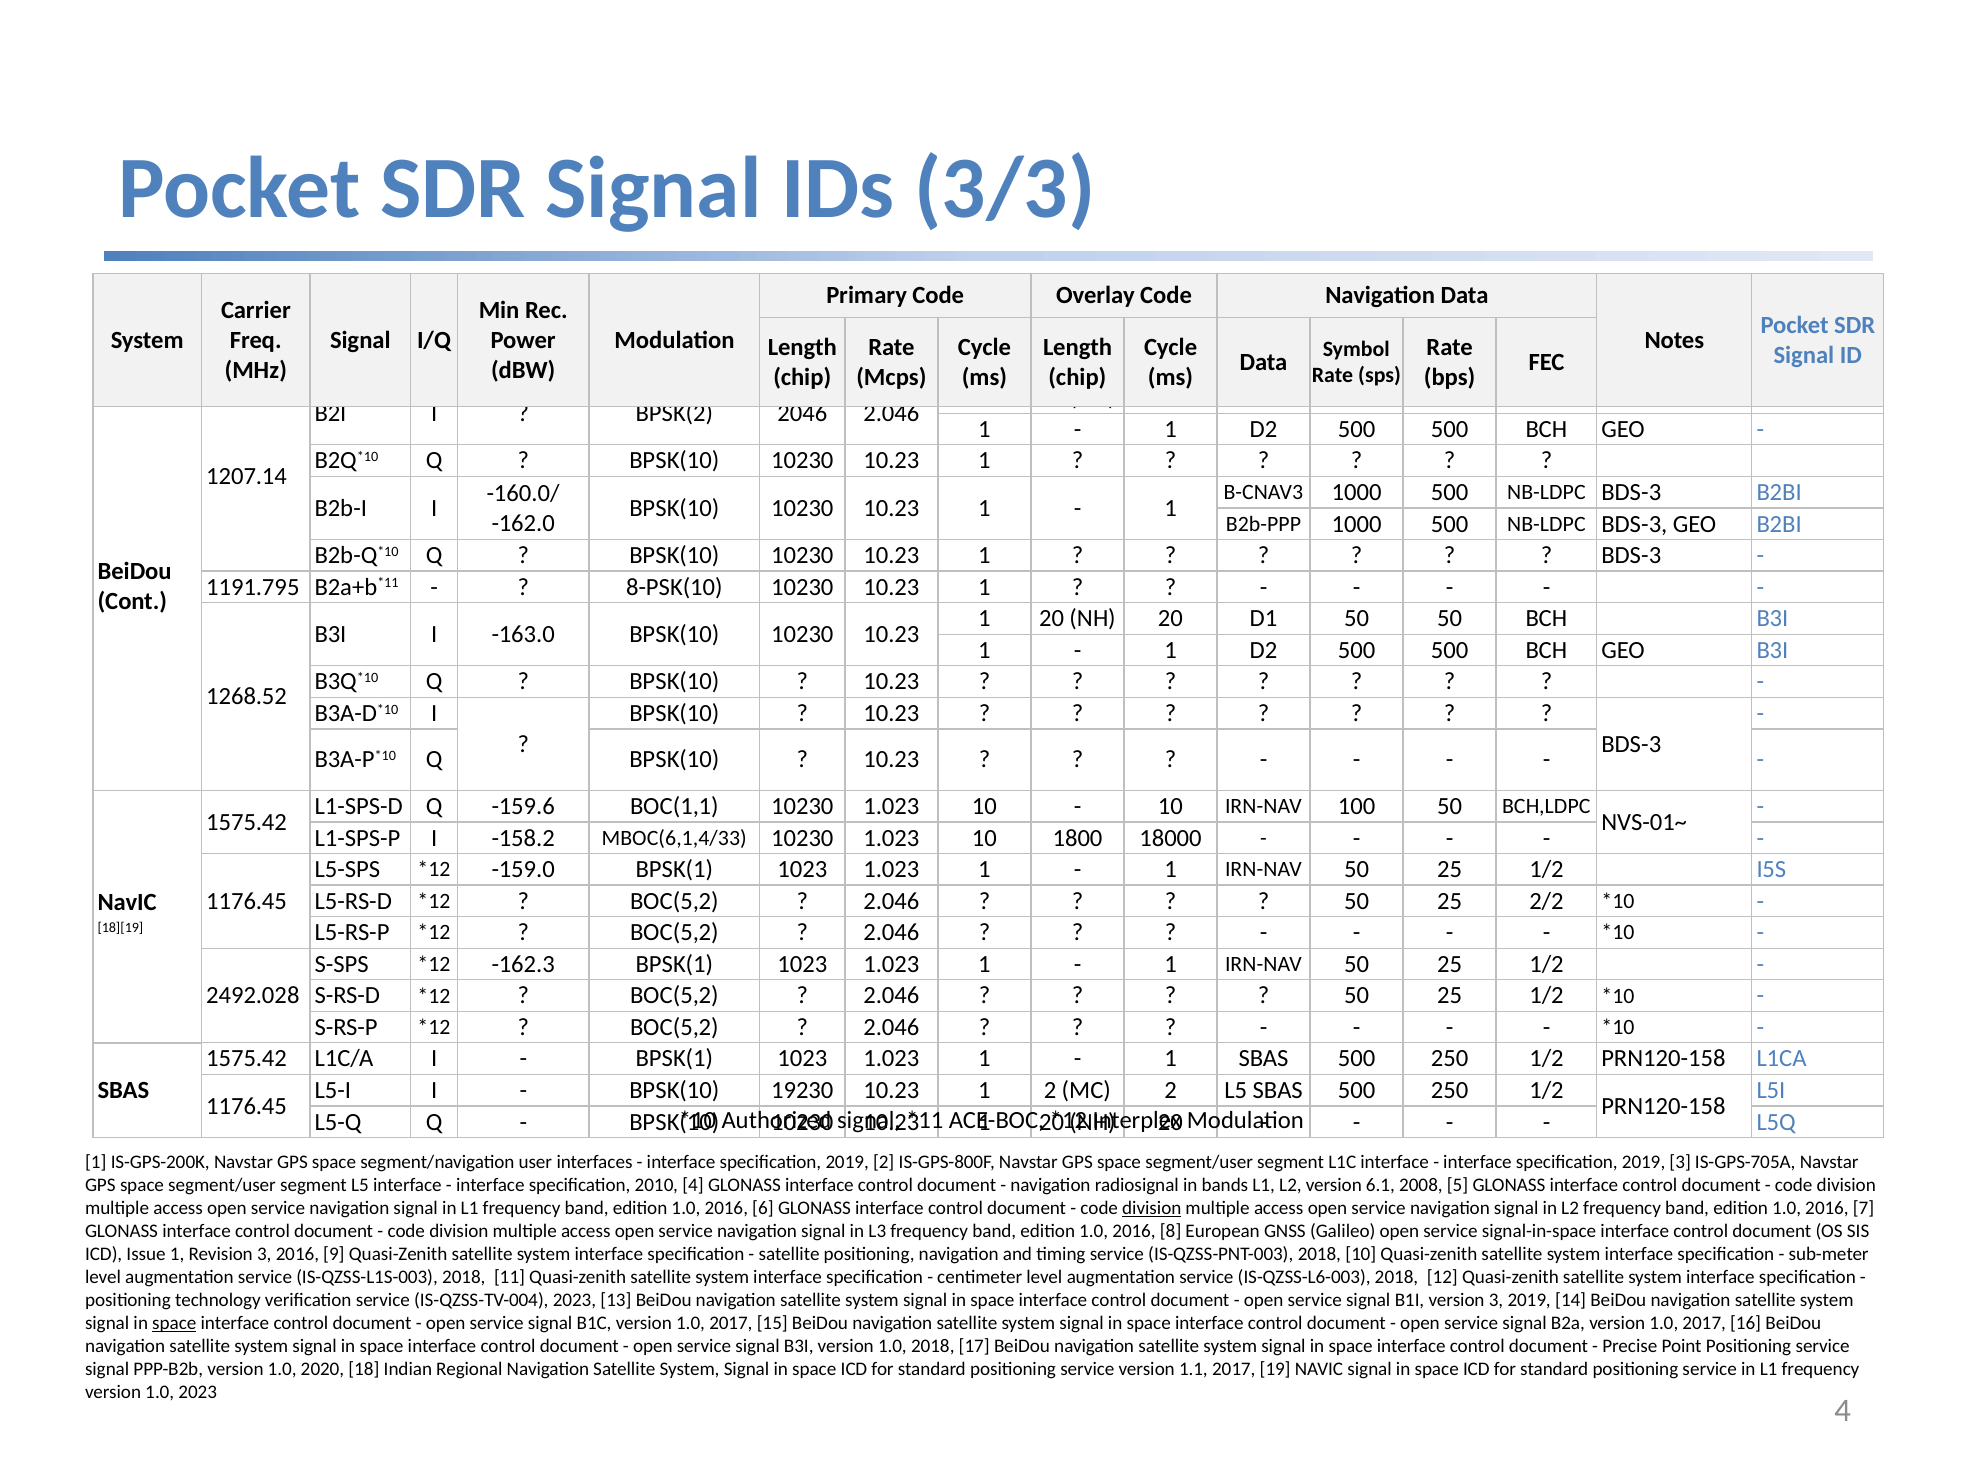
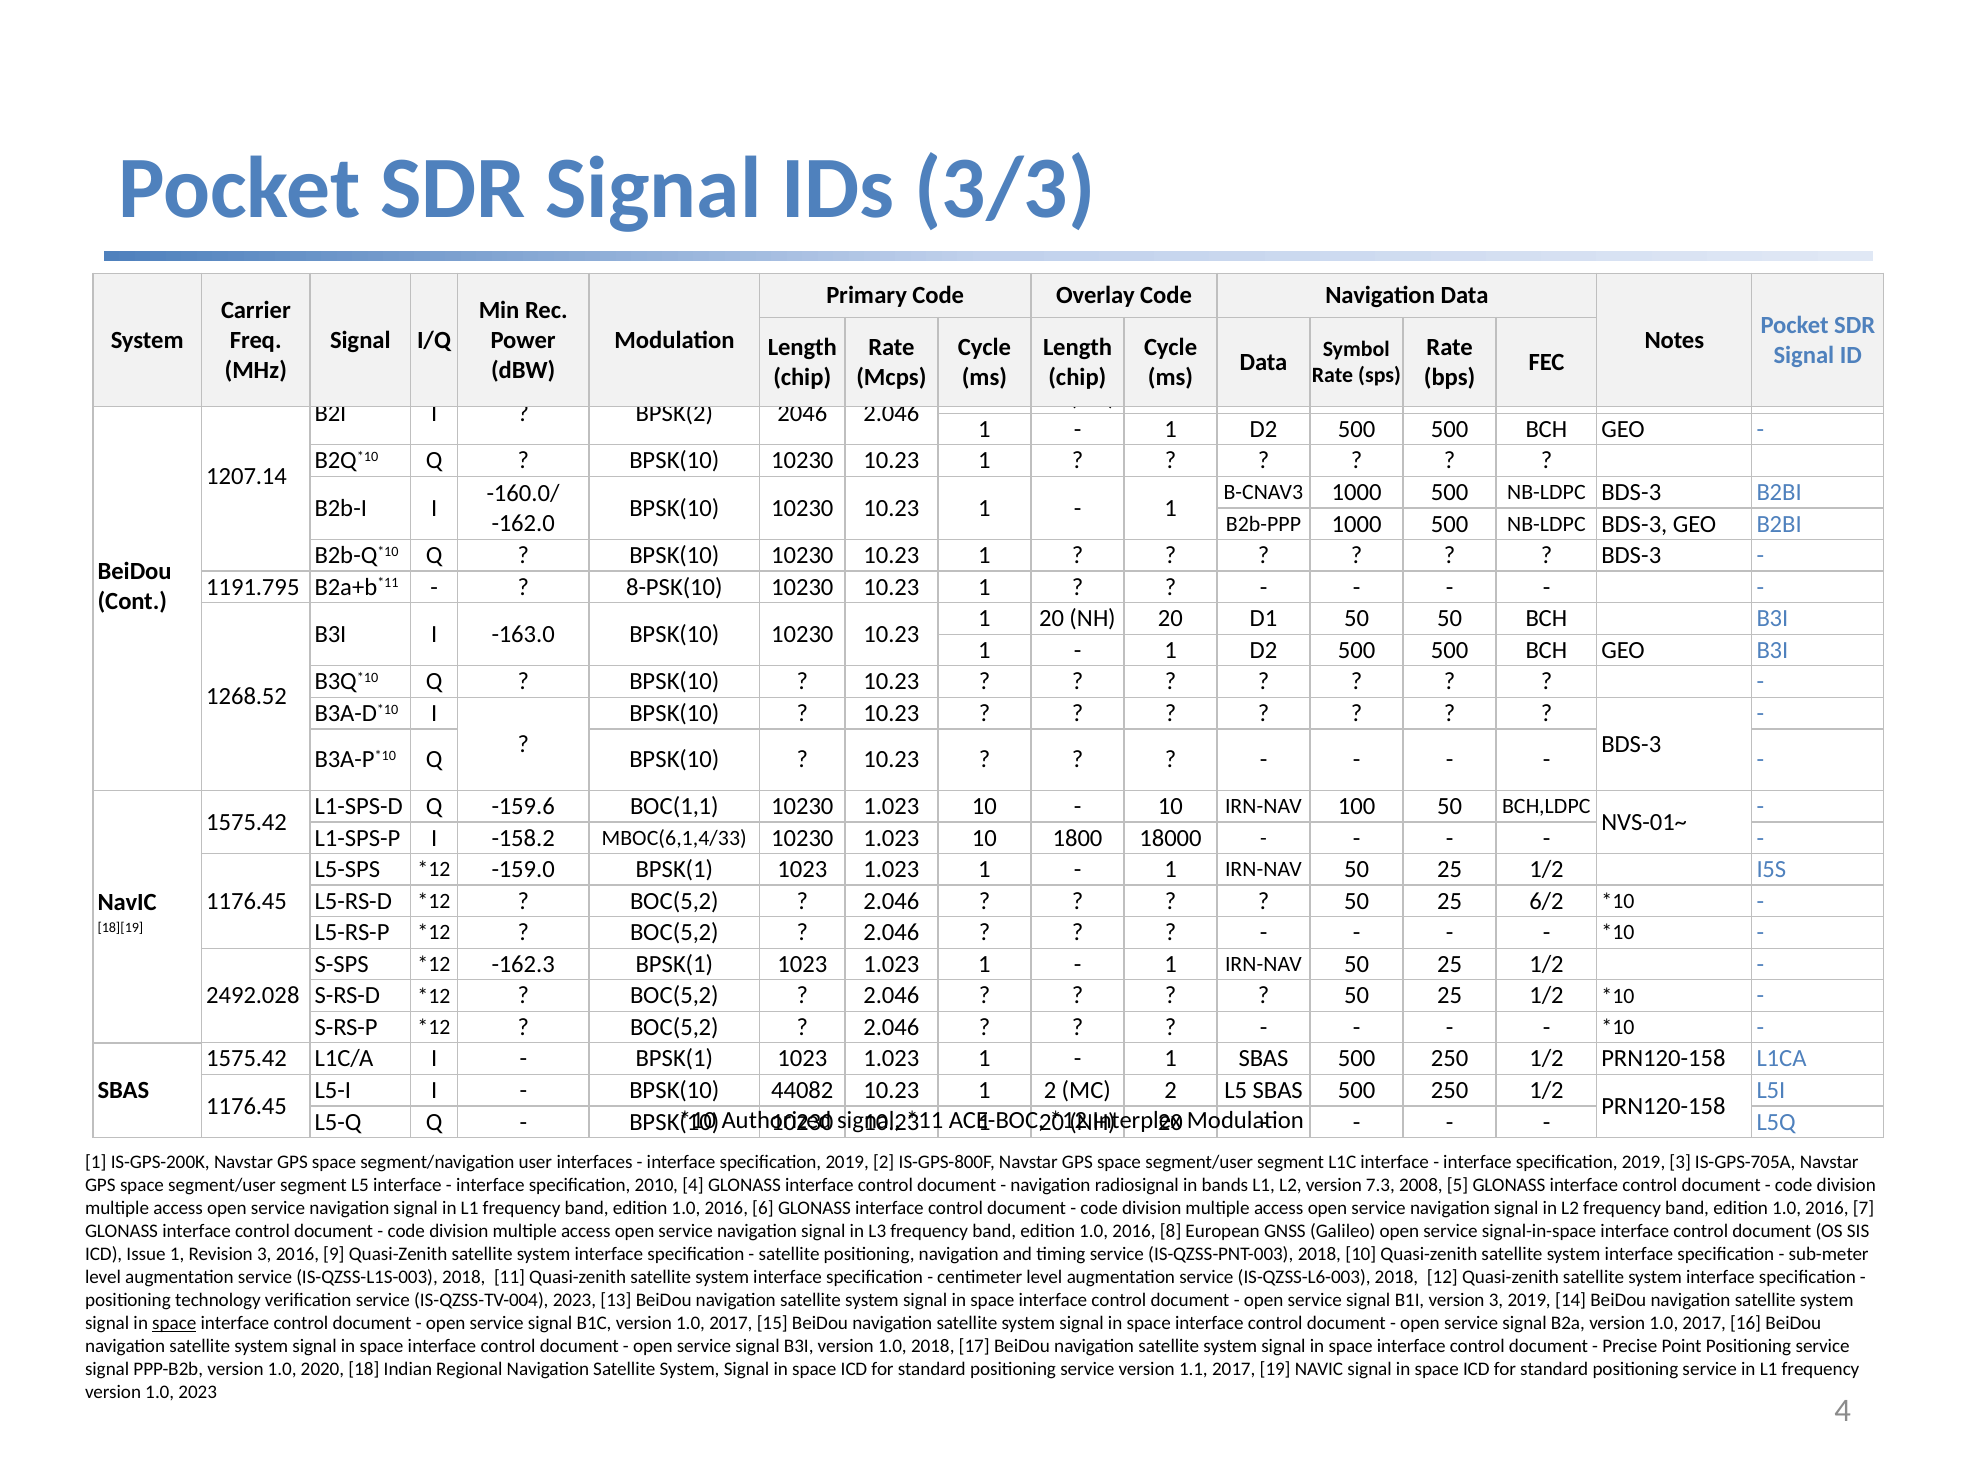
2/2: 2/2 -> 6/2
19230: 19230 -> 44082
6.1: 6.1 -> 7.3
division at (1152, 1208) underline: present -> none
